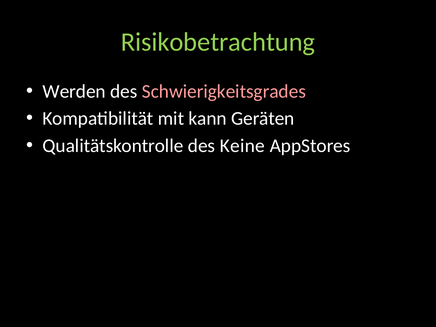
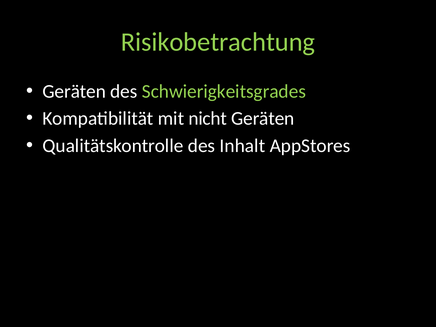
Werden at (74, 91): Werden -> Geräten
Schwierigkeitsgrades colour: pink -> light green
kann: kann -> nicht
Keine: Keine -> Inhalt
